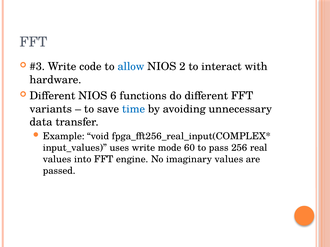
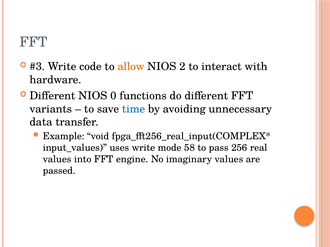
allow colour: blue -> orange
6: 6 -> 0
60: 60 -> 58
